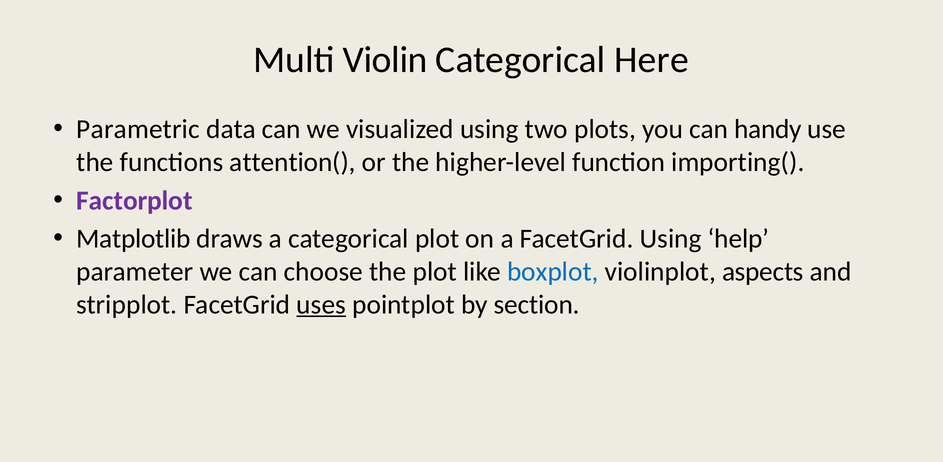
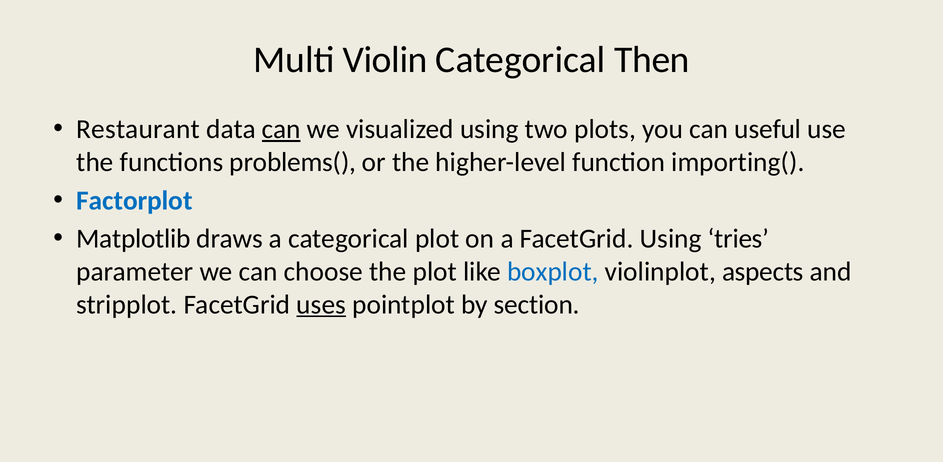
Here: Here -> Then
Parametric: Parametric -> Restaurant
can at (281, 129) underline: none -> present
handy: handy -> useful
attention(: attention( -> problems(
Factorplot colour: purple -> blue
help: help -> tries
